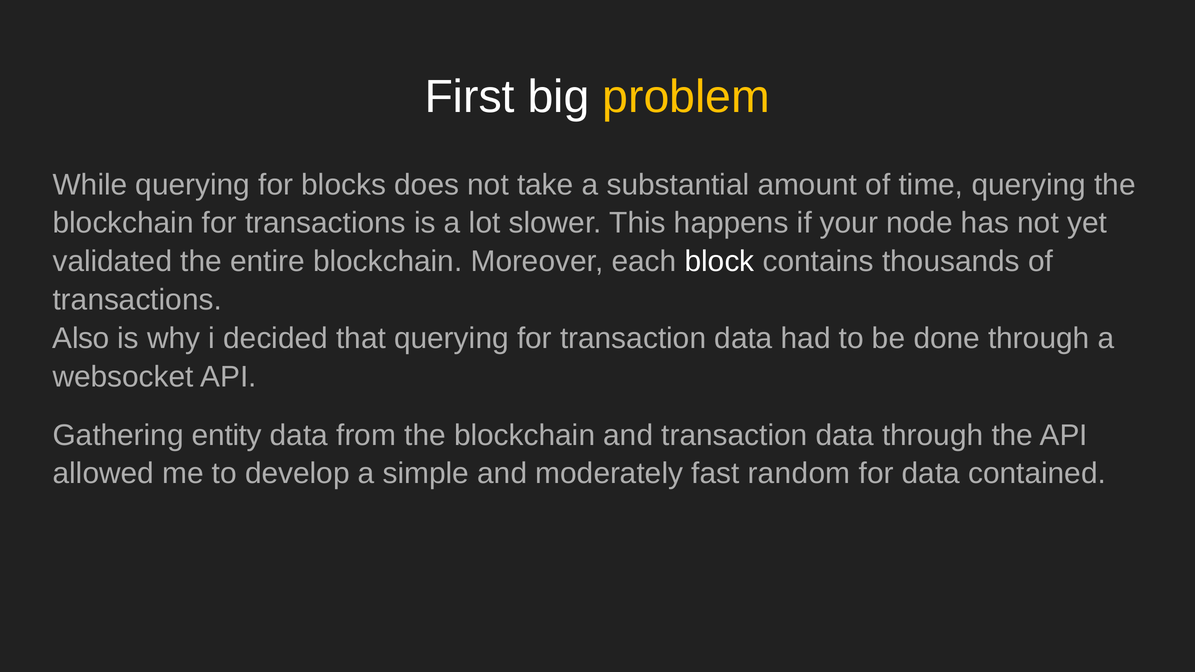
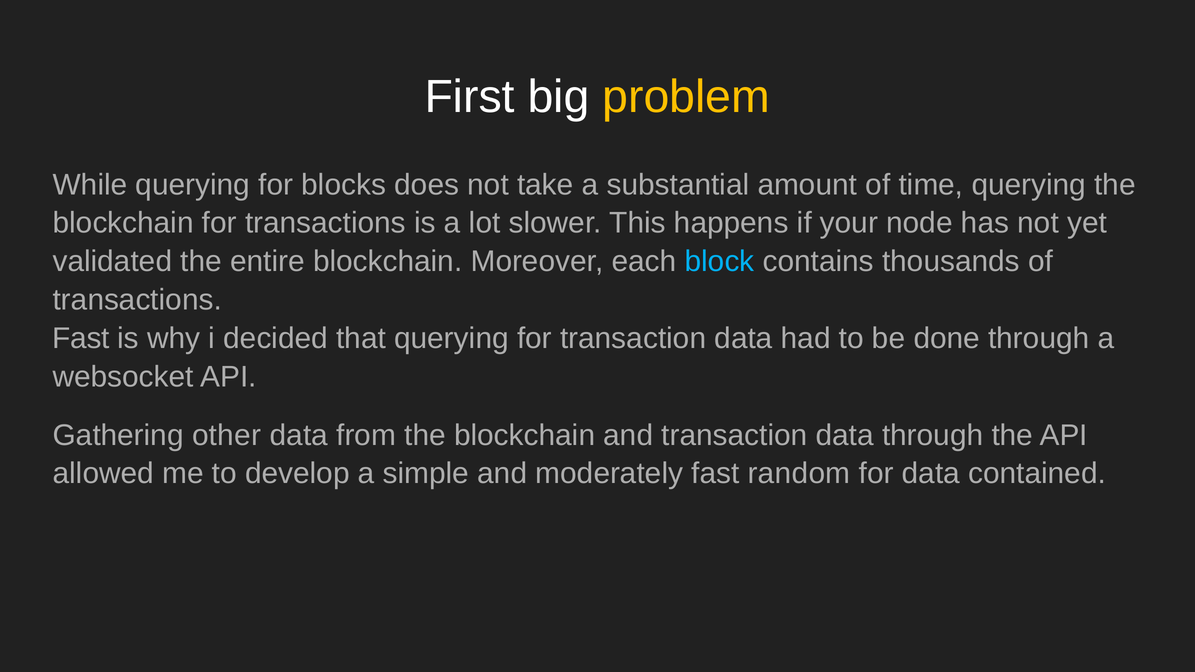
block colour: white -> light blue
Also at (81, 339): Also -> Fast
entity: entity -> other
